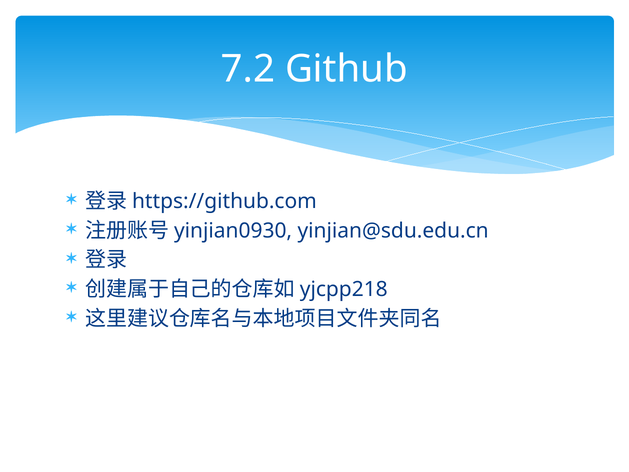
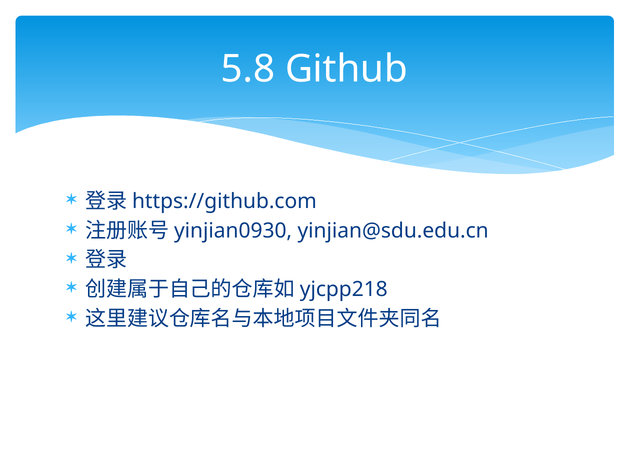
7.2: 7.2 -> 5.8
